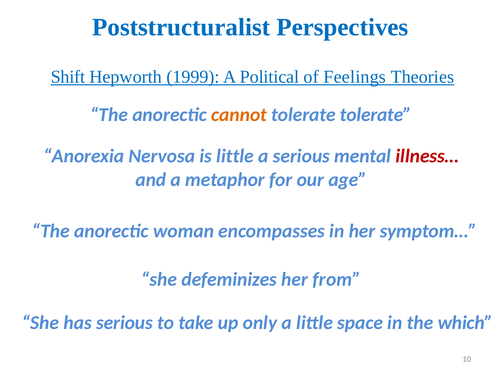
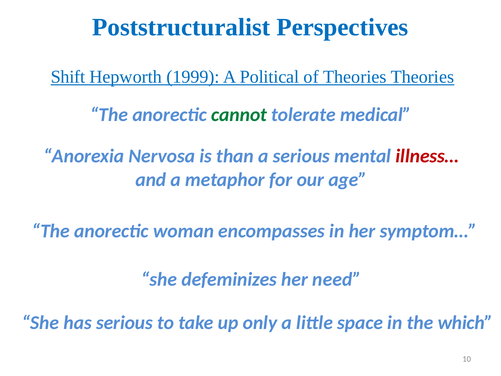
of Feelings: Feelings -> Theories
cannot colour: orange -> green
tolerate tolerate: tolerate -> medical
is little: little -> than
from: from -> need
